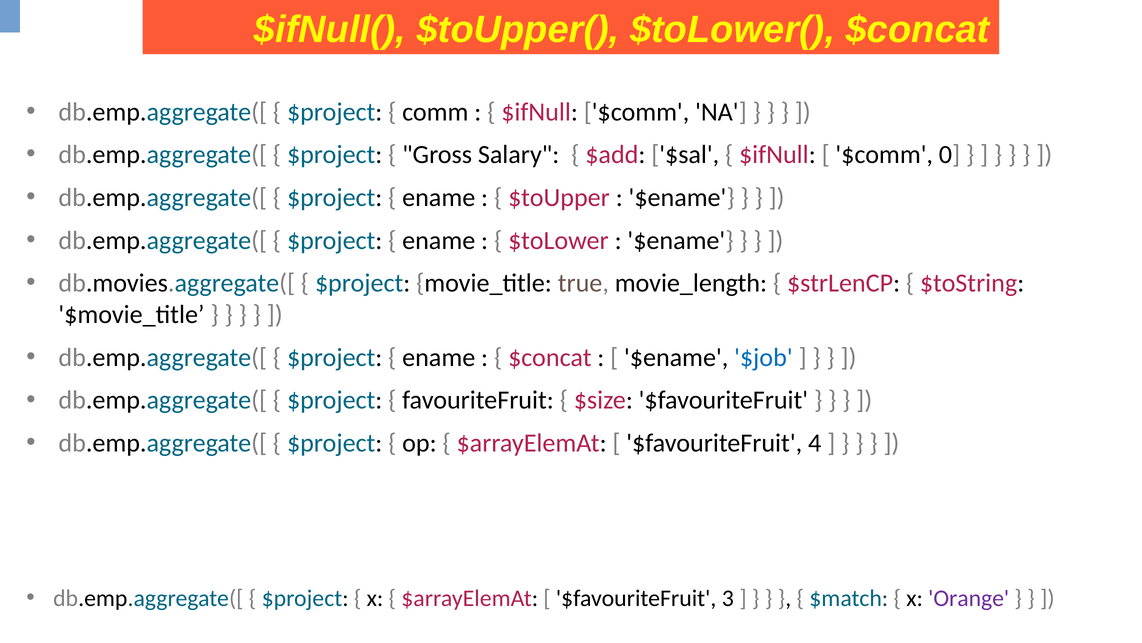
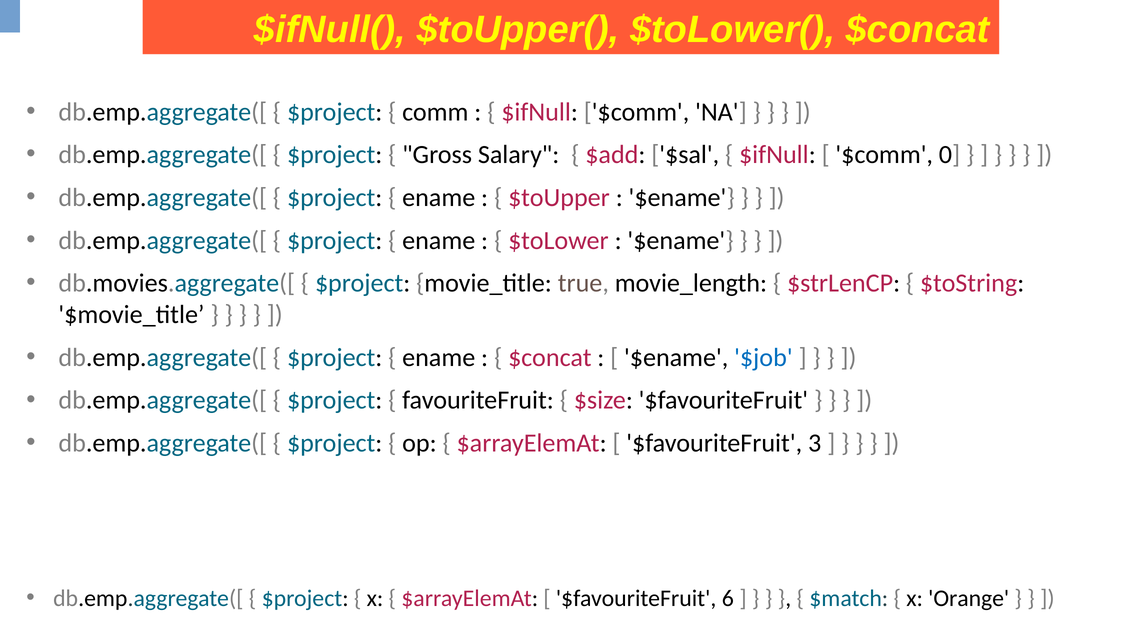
4: 4 -> 3
3: 3 -> 6
Orange colour: purple -> black
